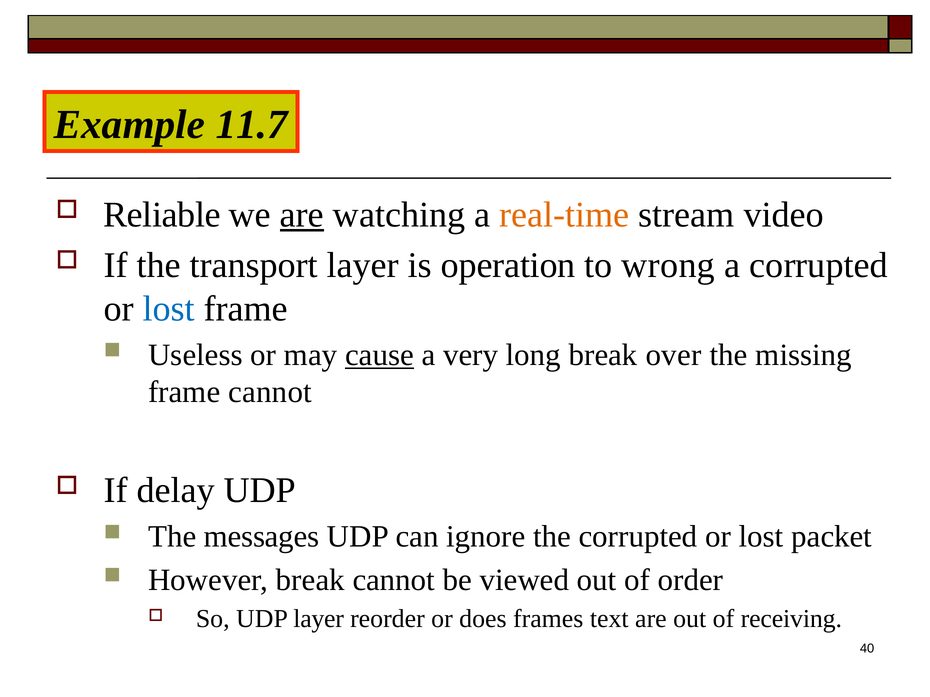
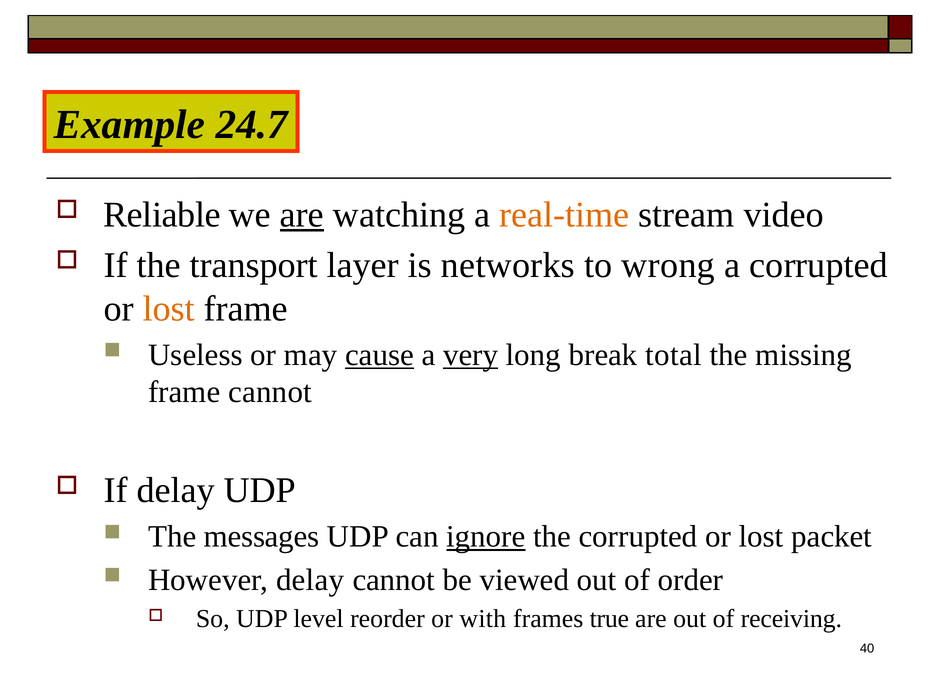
11.7: 11.7 -> 24.7
operation: operation -> networks
lost at (169, 309) colour: blue -> orange
very underline: none -> present
over: over -> total
ignore underline: none -> present
However break: break -> delay
UDP layer: layer -> level
does: does -> with
text: text -> true
